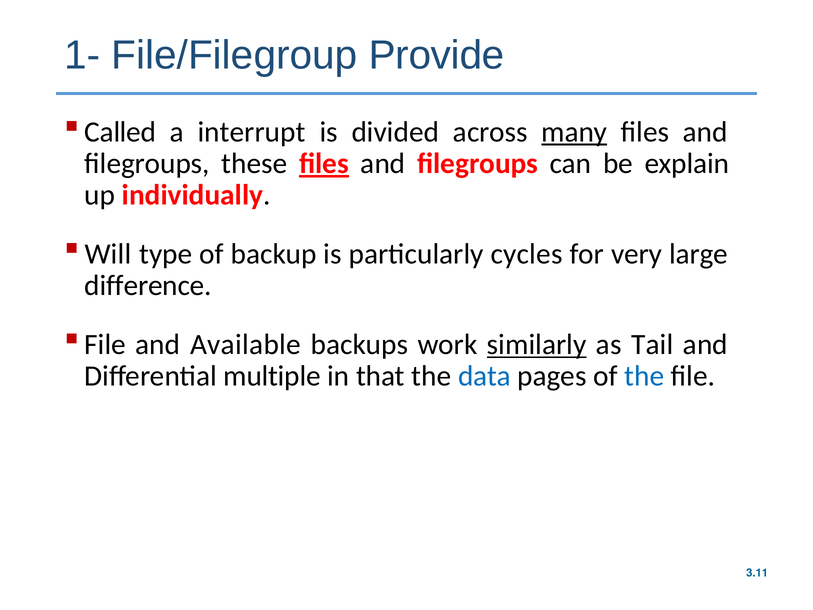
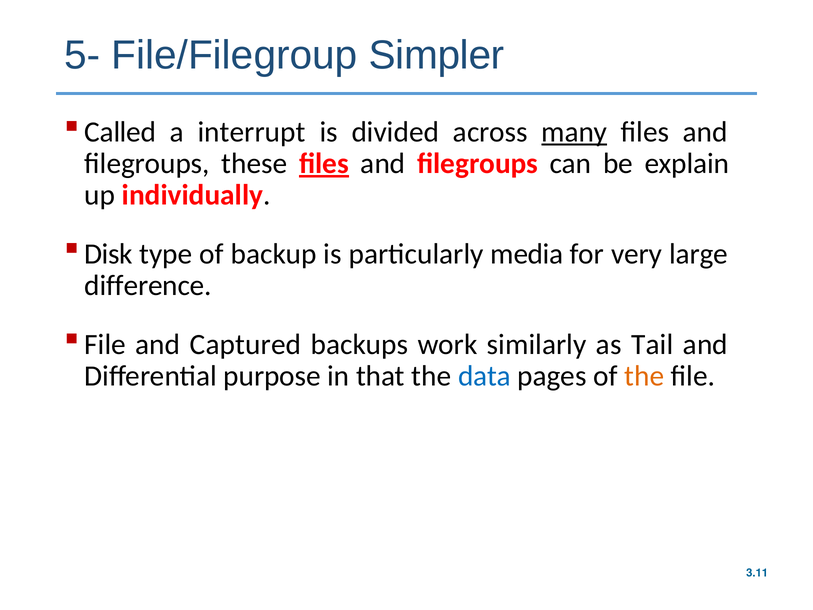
1-: 1- -> 5-
Provide: Provide -> Simpler
Will: Will -> Disk
cycles: cycles -> media
Available: Available -> Captured
similarly underline: present -> none
multiple: multiple -> purpose
the at (644, 376) colour: blue -> orange
